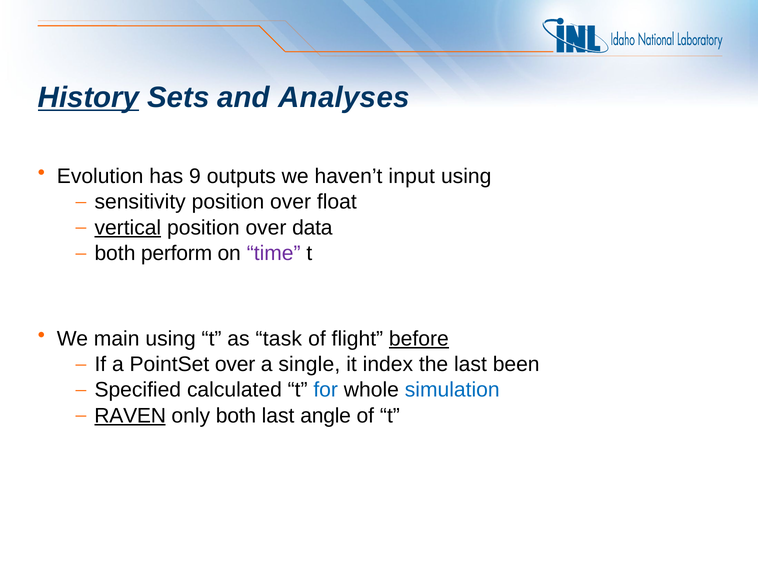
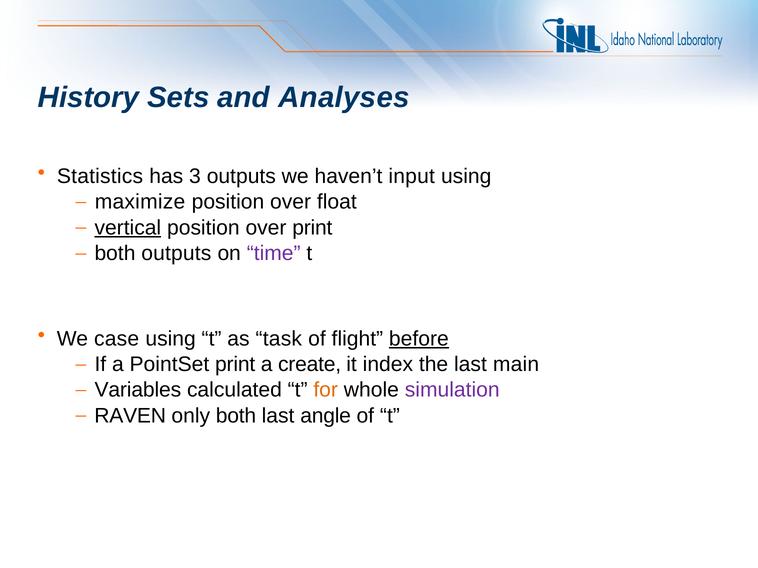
History underline: present -> none
Evolution: Evolution -> Statistics
9: 9 -> 3
sensitivity: sensitivity -> maximize
over data: data -> print
both perform: perform -> outputs
main: main -> case
PointSet over: over -> print
single: single -> create
been: been -> main
Specified: Specified -> Variables
for colour: blue -> orange
simulation colour: blue -> purple
RAVEN underline: present -> none
